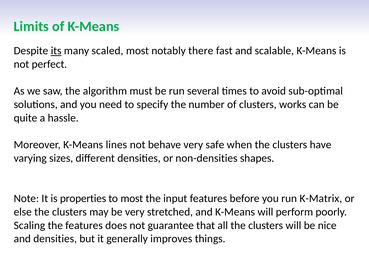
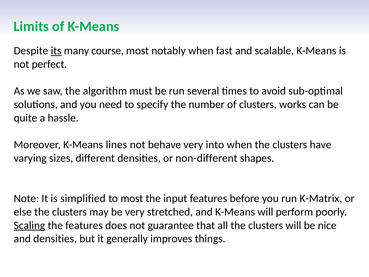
scaled: scaled -> course
notably there: there -> when
safe: safe -> into
non-densities: non-densities -> non-different
properties: properties -> simplified
Scaling underline: none -> present
